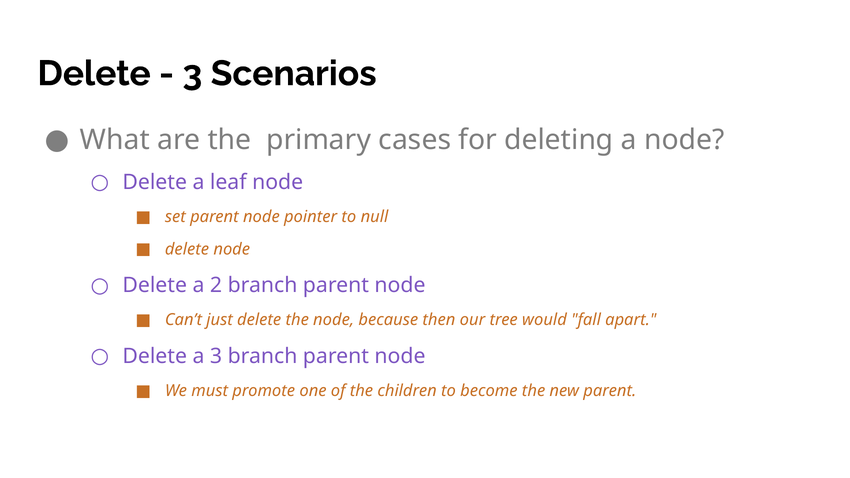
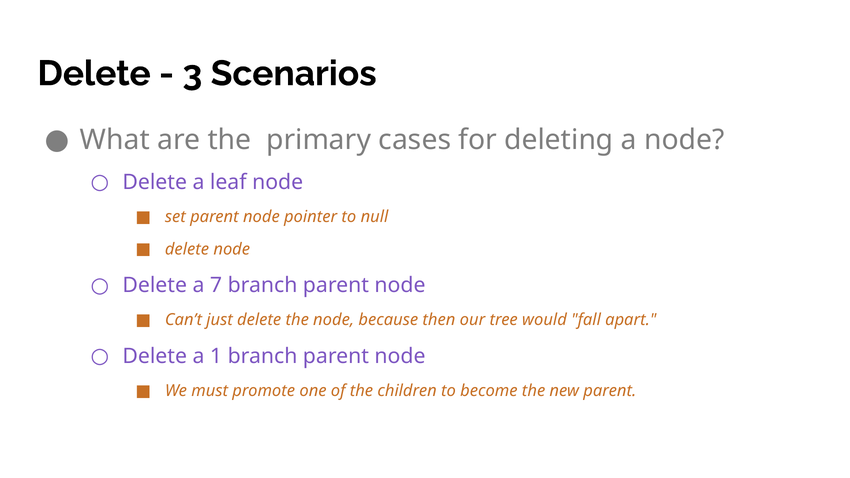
2: 2 -> 7
a 3: 3 -> 1
